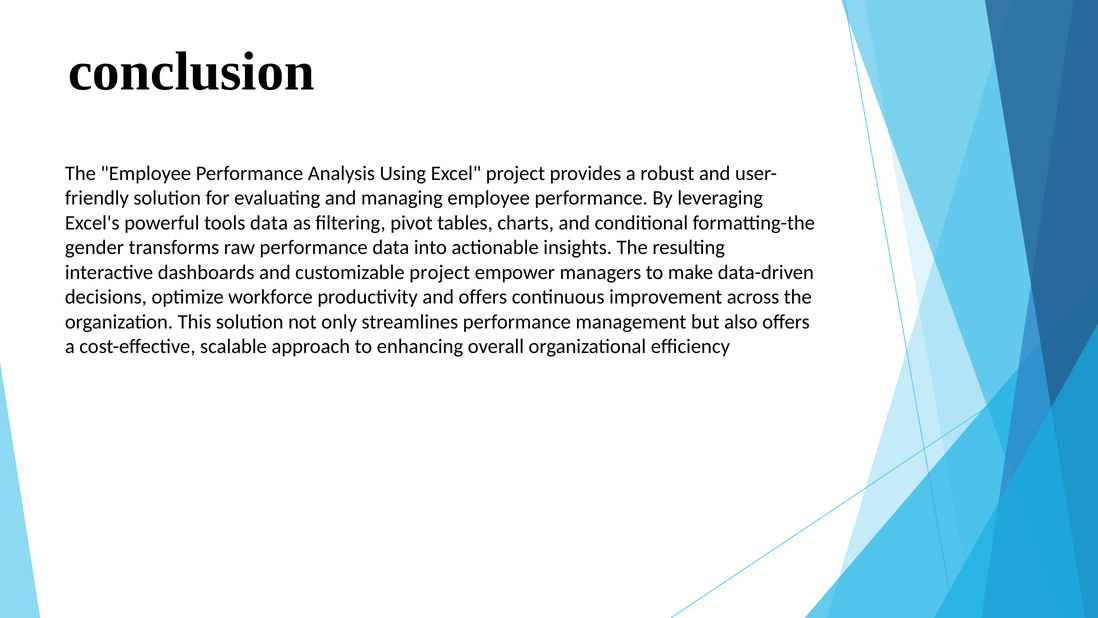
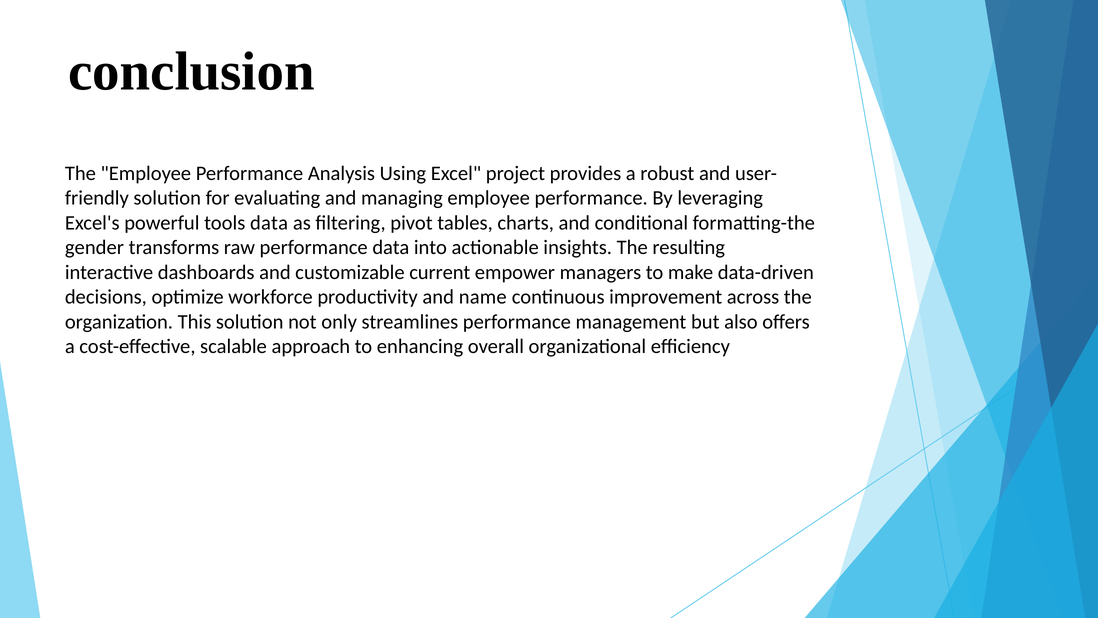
customizable project: project -> current
and offers: offers -> name
